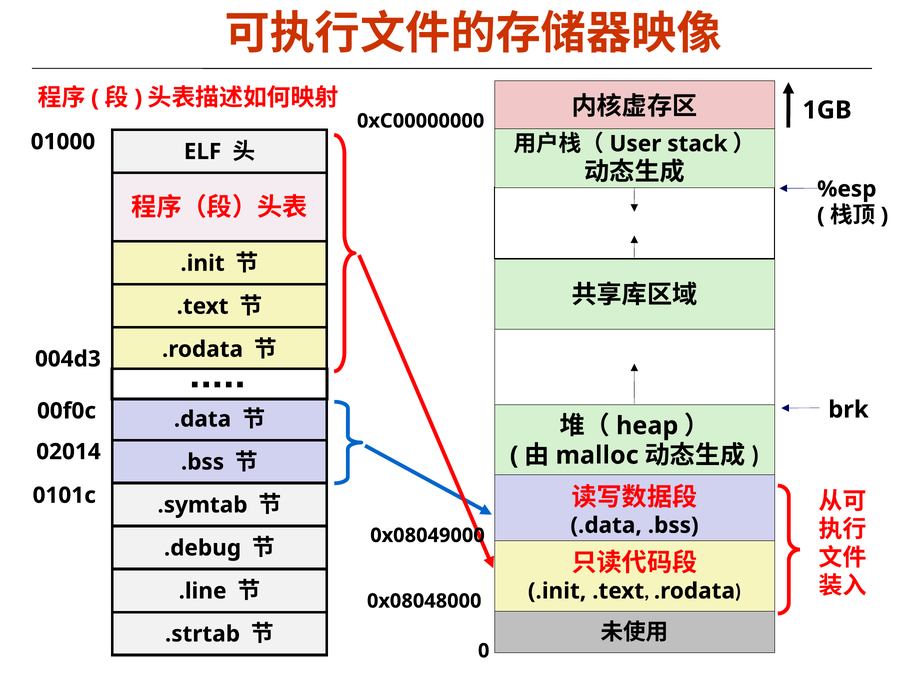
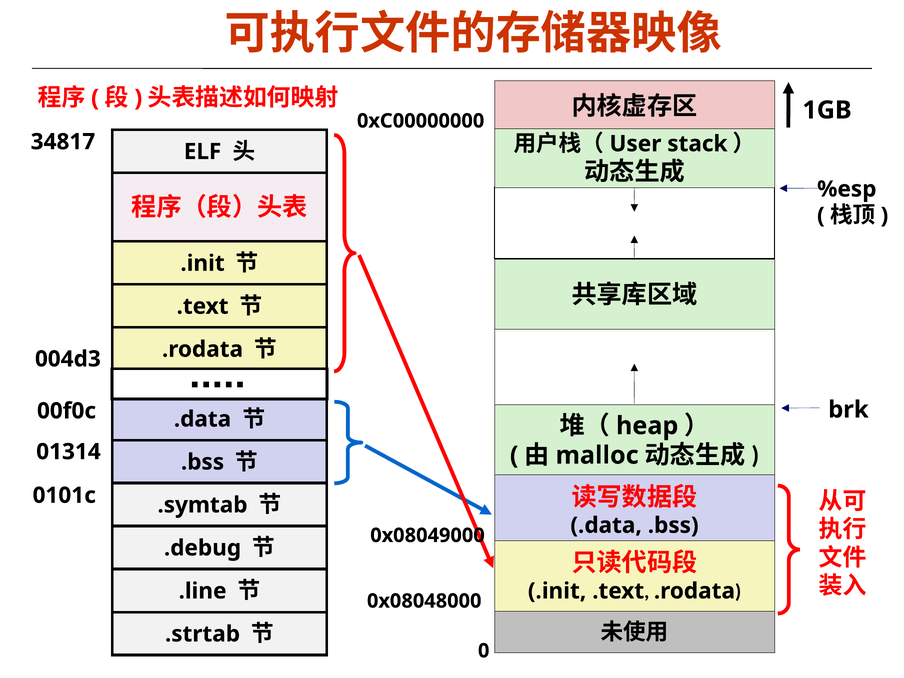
01000: 01000 -> 34817
02014: 02014 -> 01314
